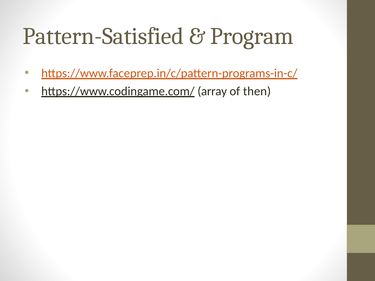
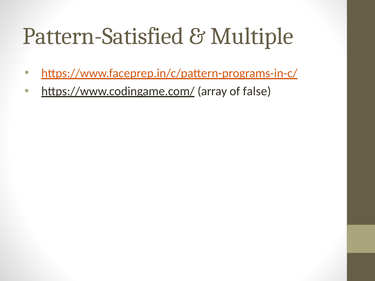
Program: Program -> Multiple
then: then -> false
